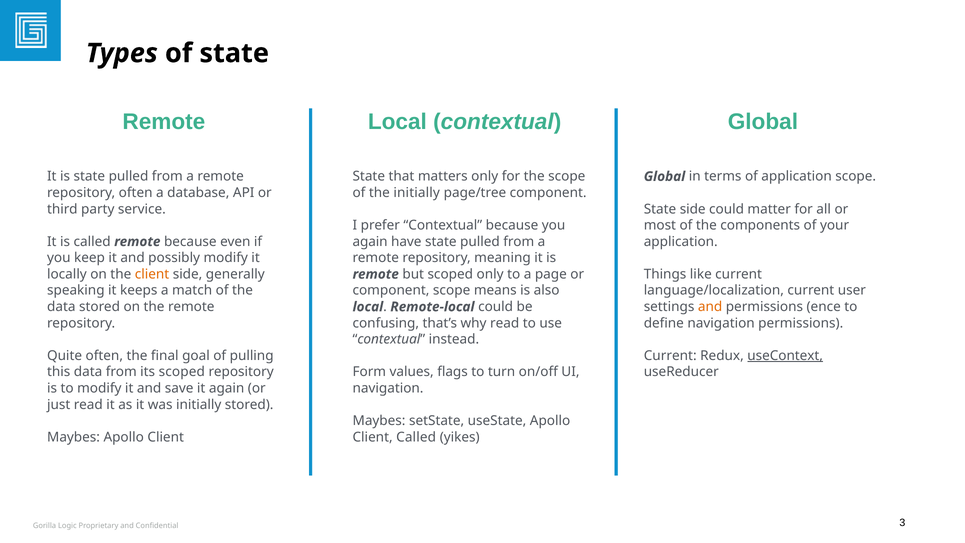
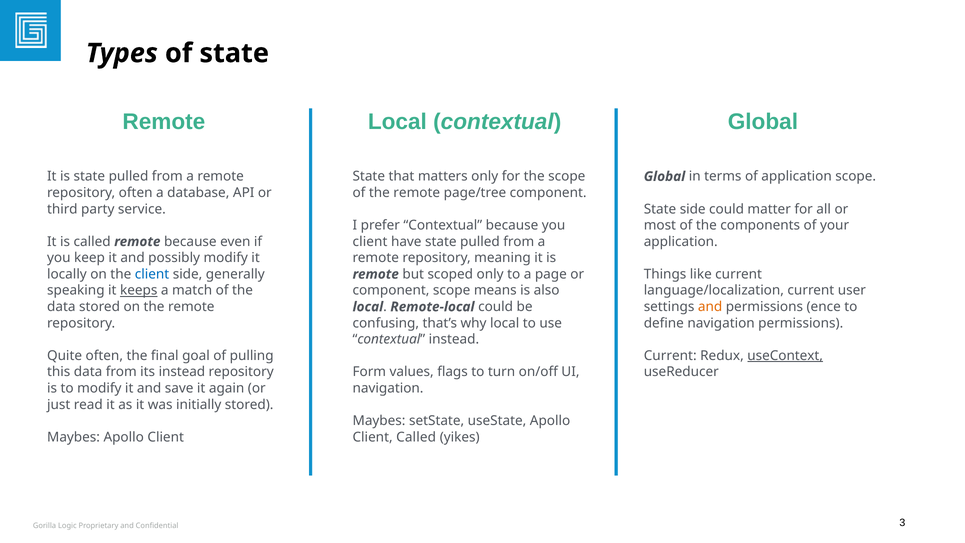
of the initially: initially -> remote
again at (370, 242): again -> client
client at (152, 274) colour: orange -> blue
keeps underline: none -> present
why read: read -> local
its scoped: scoped -> instead
